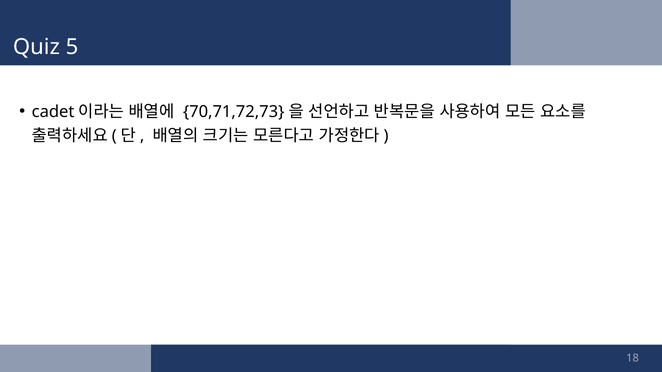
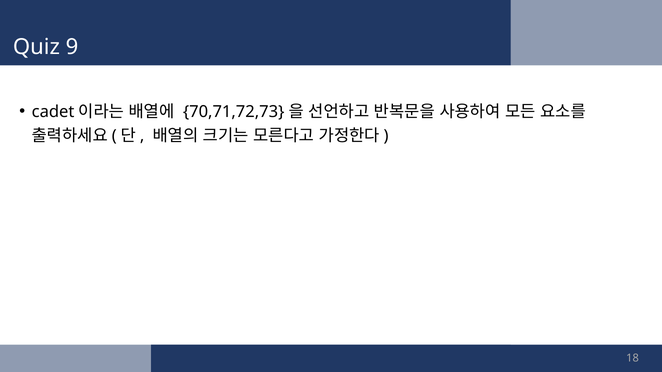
5: 5 -> 9
